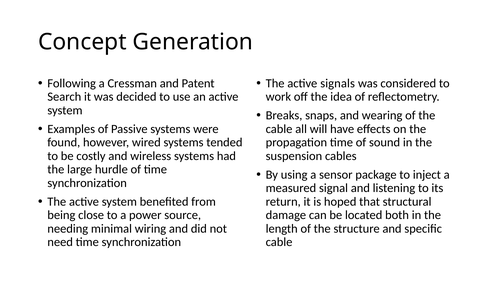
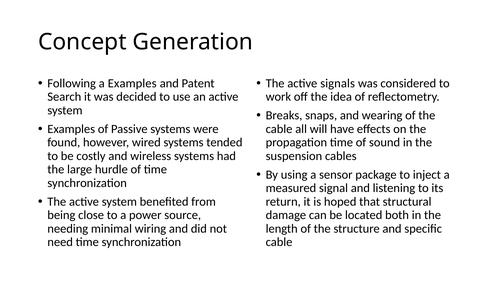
a Cressman: Cressman -> Examples
